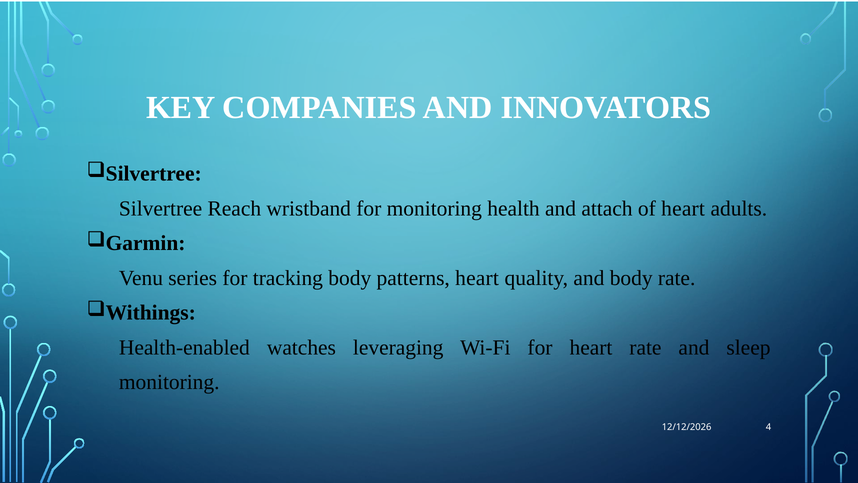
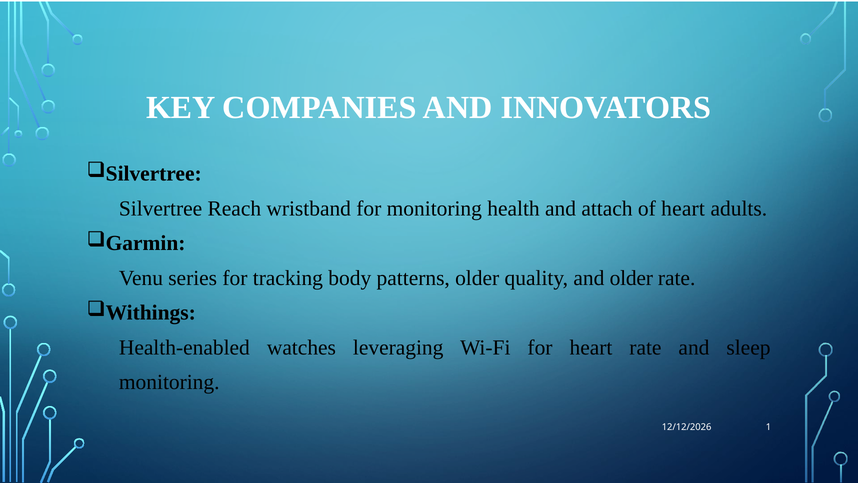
patterns heart: heart -> older
and body: body -> older
4: 4 -> 1
